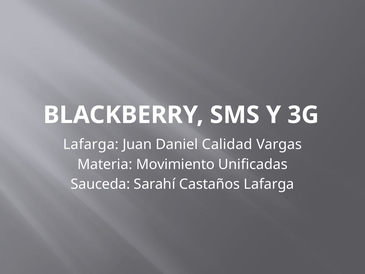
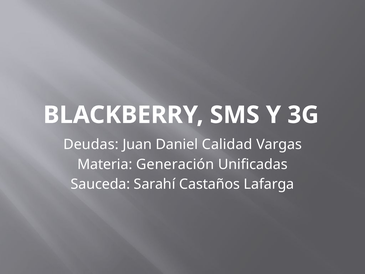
Lafarga at (91, 144): Lafarga -> Deudas
Movimiento: Movimiento -> Generación
